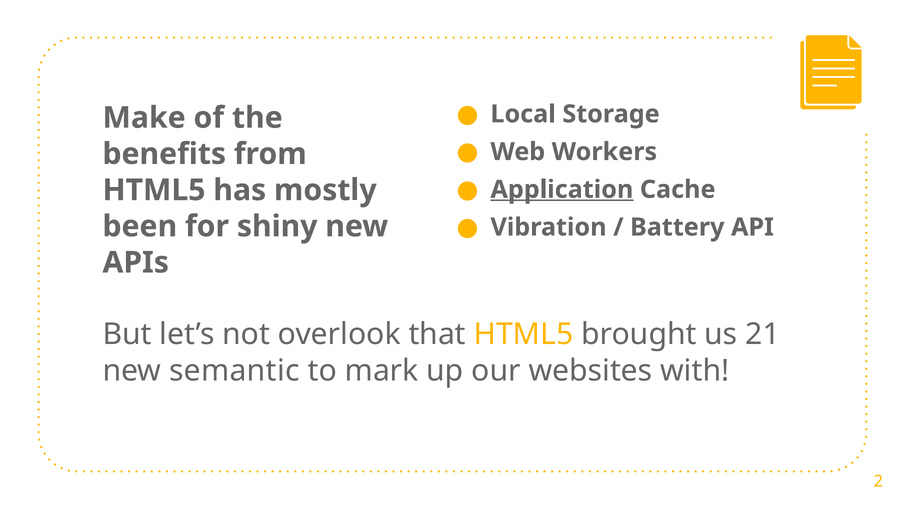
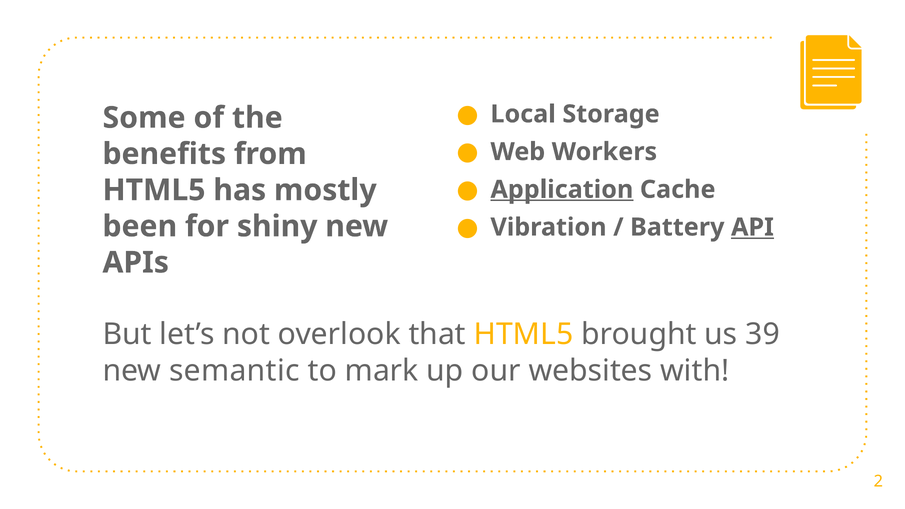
Make: Make -> Some
API underline: none -> present
21: 21 -> 39
